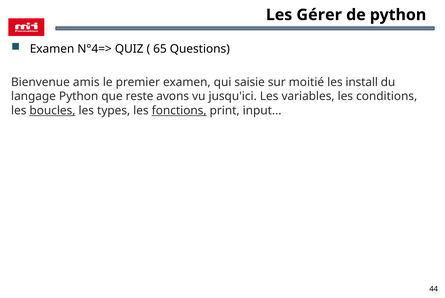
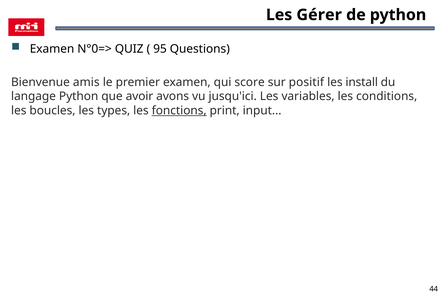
N°4=>: N°4=> -> N°0=>
65: 65 -> 95
saisie: saisie -> score
moitié: moitié -> positif
reste: reste -> avoir
boucles underline: present -> none
